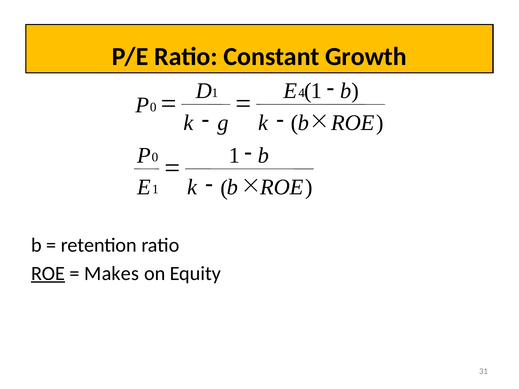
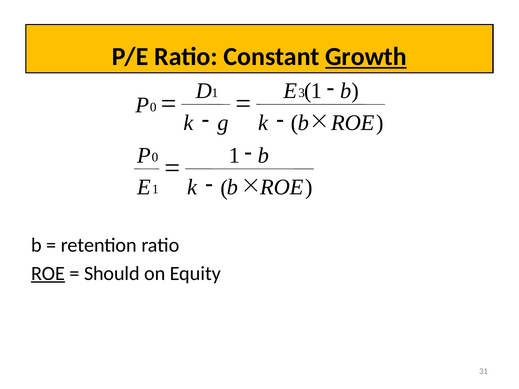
Growth underline: none -> present
4: 4 -> 3
Makes: Makes -> Should
